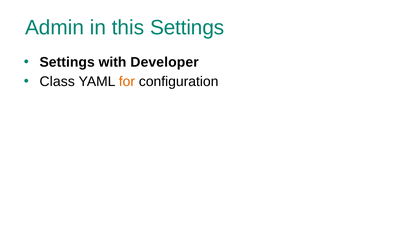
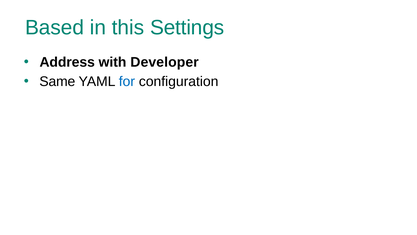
Admin: Admin -> Based
Settings at (67, 62): Settings -> Address
Class: Class -> Same
for colour: orange -> blue
